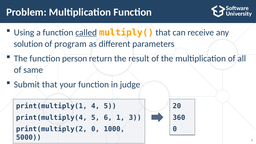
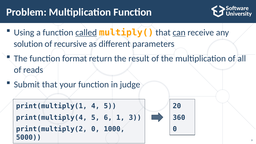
can underline: none -> present
program: program -> recursive
person: person -> format
same: same -> reads
